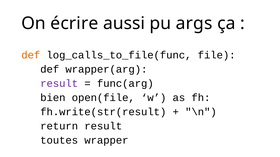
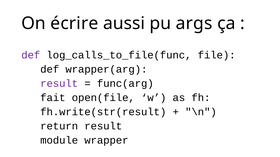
def at (31, 55) colour: orange -> purple
bien: bien -> fait
toutes: toutes -> module
